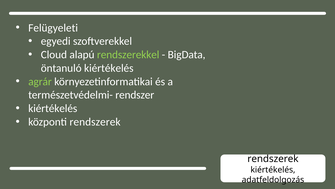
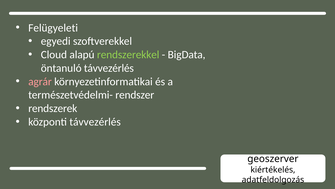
öntanuló kiértékelés: kiértékelés -> távvezérlés
agrár colour: light green -> pink
kiértékelés at (53, 108): kiértékelés -> rendszerek
központi rendszerek: rendszerek -> távvezérlés
rendszerek at (273, 159): rendszerek -> geoszerver
